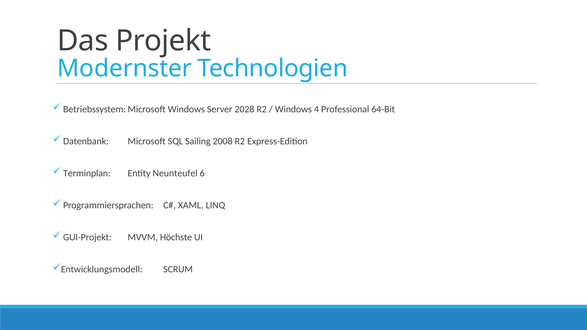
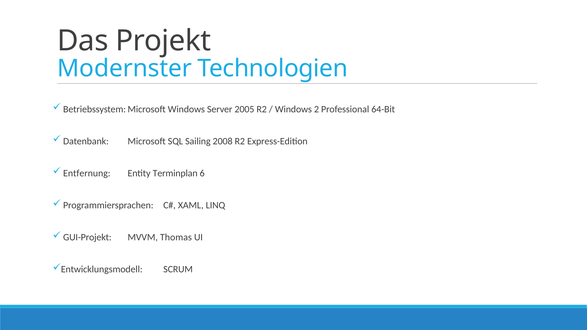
2028: 2028 -> 2005
4: 4 -> 2
Terminplan: Terminplan -> Entfernung
Neunteufel: Neunteufel -> Terminplan
Höchste: Höchste -> Thomas
